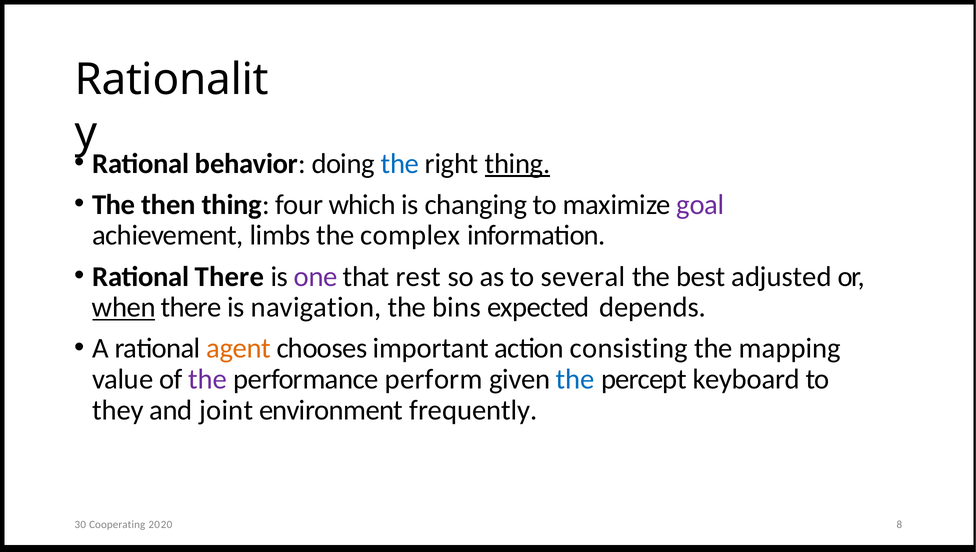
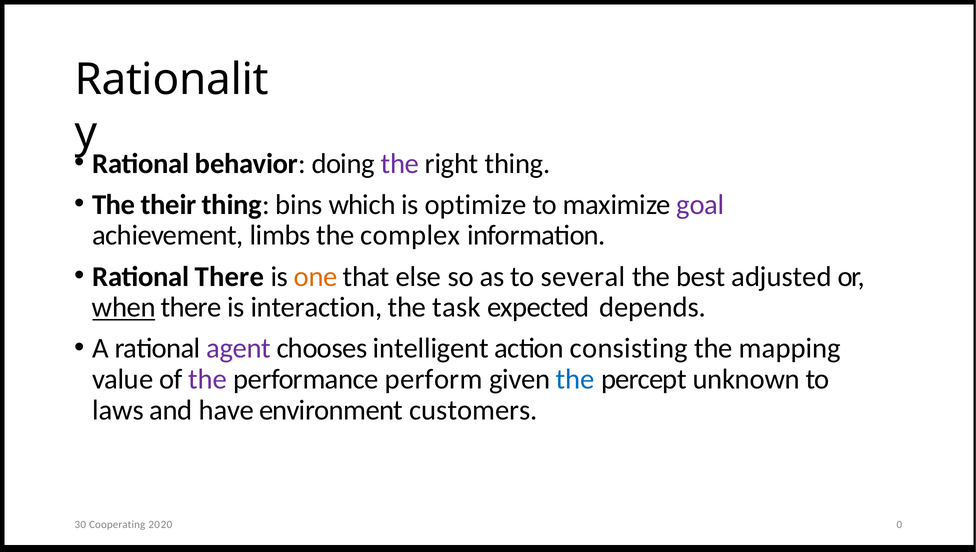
the at (400, 164) colour: blue -> purple
thing at (518, 164) underline: present -> none
then: then -> their
four: four -> bins
changing: changing -> optimize
one colour: purple -> orange
rest: rest -> else
navigation: navigation -> interaction
bins: bins -> task
agent colour: orange -> purple
important: important -> intelligent
keyboard: keyboard -> unknown
they: they -> laws
joint: joint -> have
frequently: frequently -> customers
8: 8 -> 0
